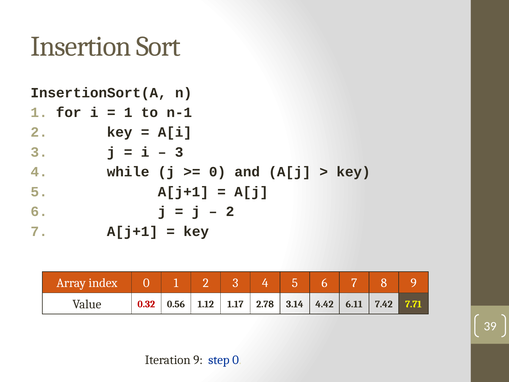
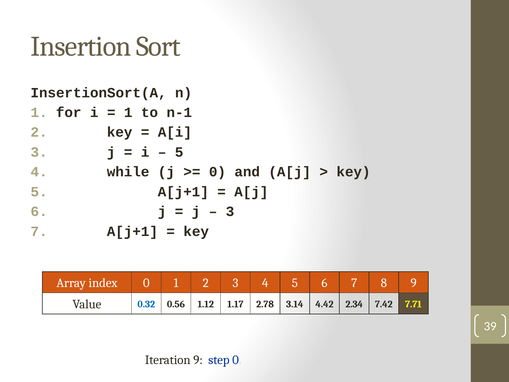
3 at (179, 152): 3 -> 5
2 at (230, 211): 2 -> 3
6.11: 6.11 -> 2.34
0.32 colour: red -> blue
